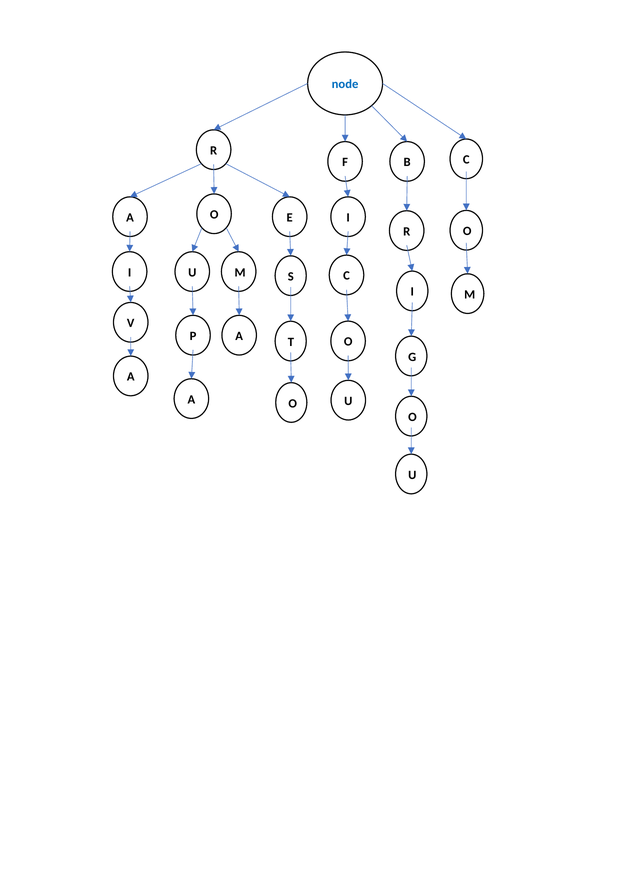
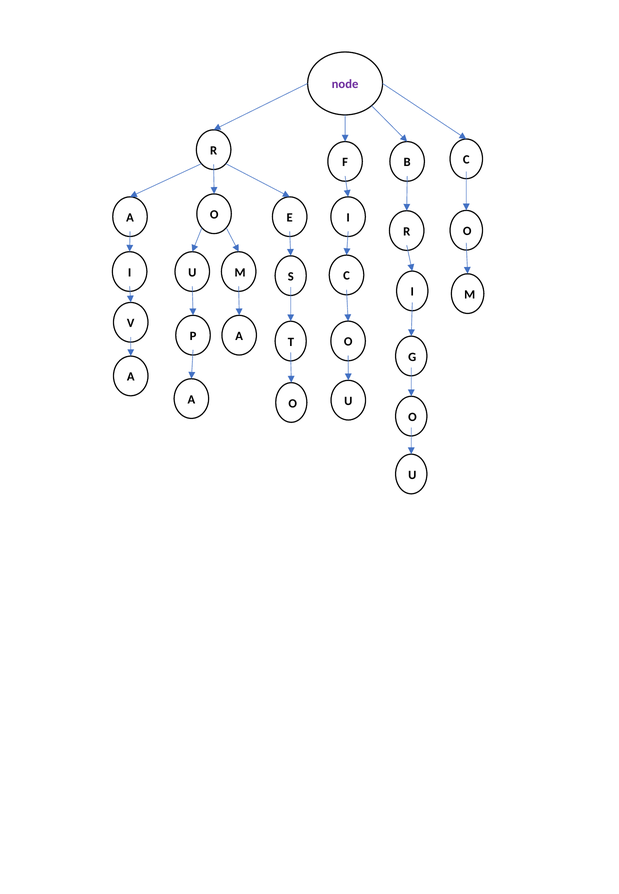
node colour: blue -> purple
